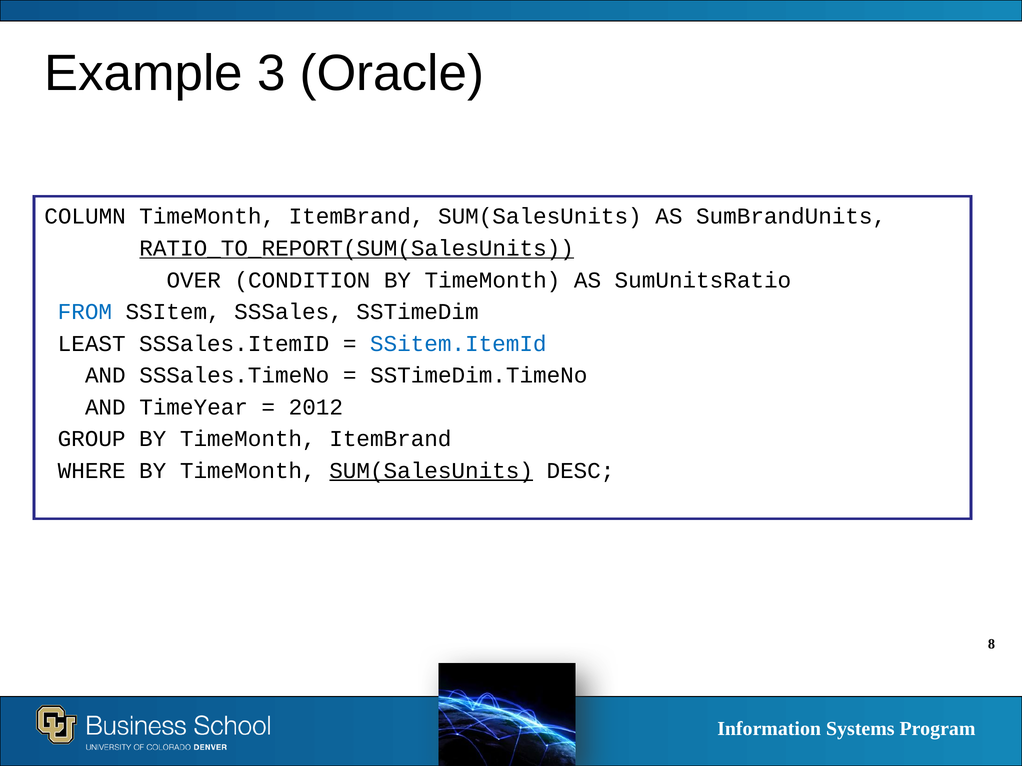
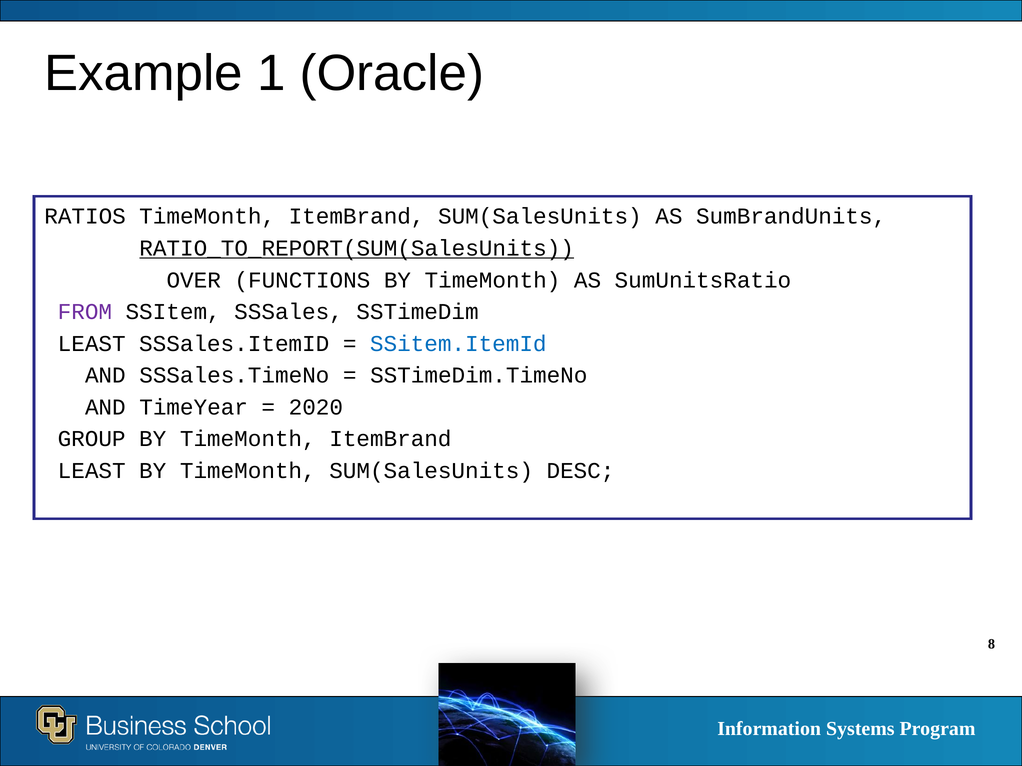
3: 3 -> 1
COLUMN: COLUMN -> RATIOS
CONDITION: CONDITION -> FUNCTIONS
FROM colour: blue -> purple
2012: 2012 -> 2020
WHERE at (92, 471): WHERE -> LEAST
SUM(SalesUnits at (431, 471) underline: present -> none
